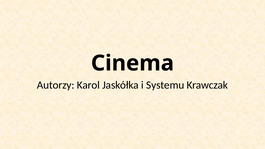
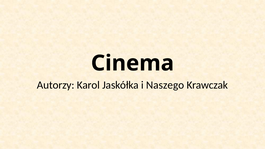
Systemu: Systemu -> Naszego
